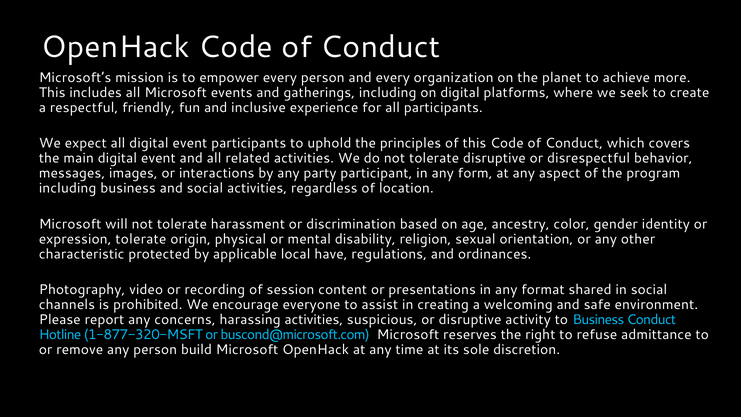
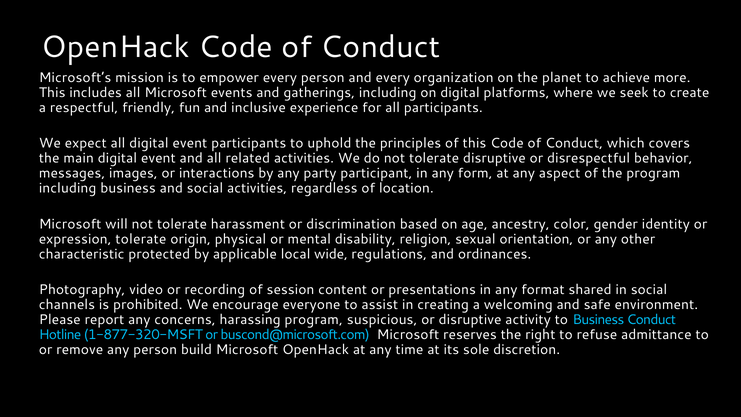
have: have -> wide
harassing activities: activities -> program
